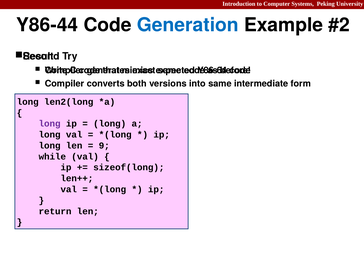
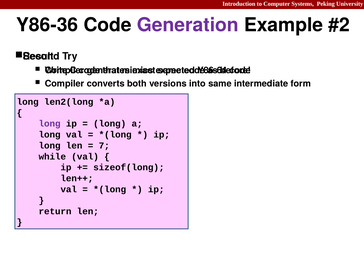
Y86-44: Y86-44 -> Y86-36
Generation colour: blue -> purple
9: 9 -> 7
